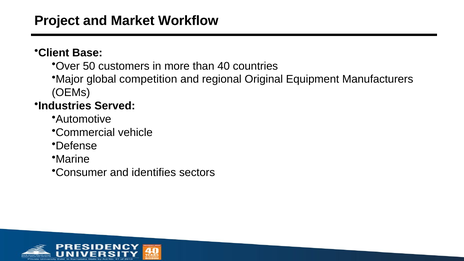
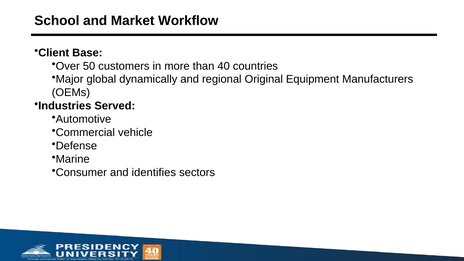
Project: Project -> School
competition: competition -> dynamically
